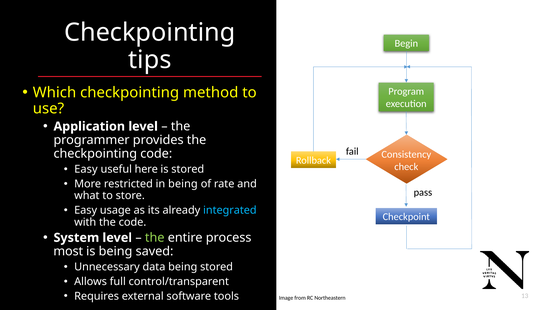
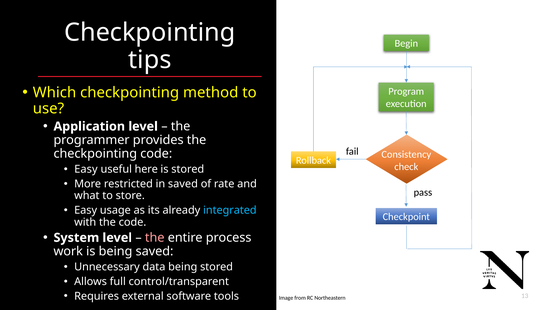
in being: being -> saved
the at (155, 238) colour: light green -> pink
most: most -> work
